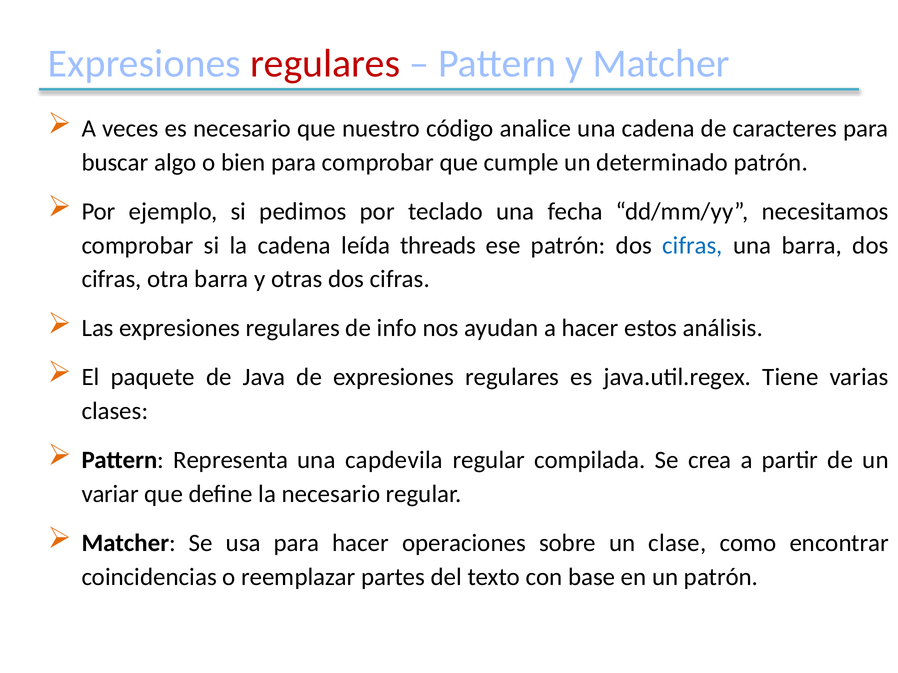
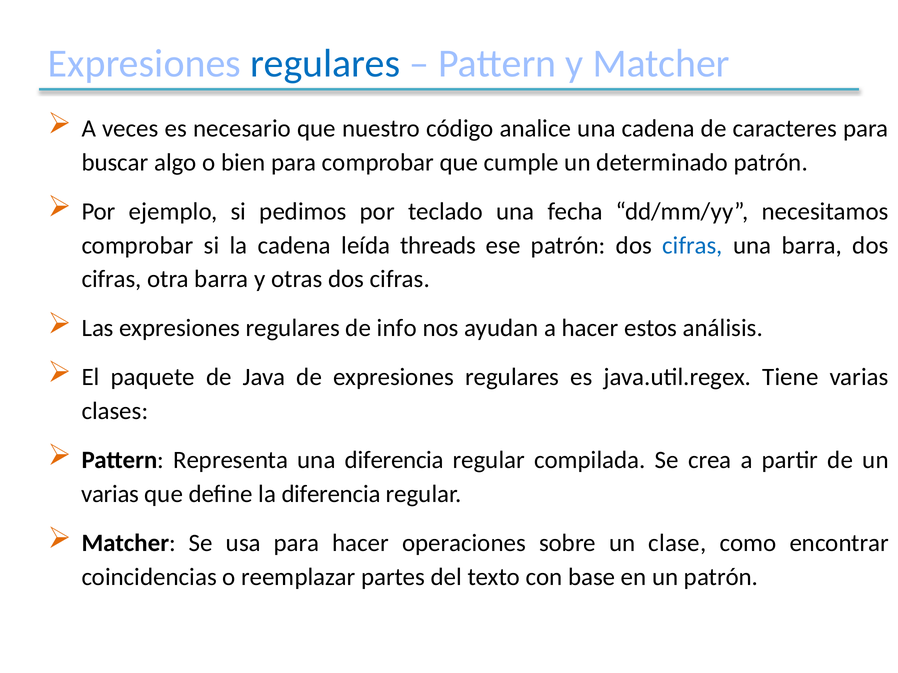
regulares at (325, 64) colour: red -> blue
una capdevila: capdevila -> diferencia
variar at (110, 494): variar -> varias
la necesario: necesario -> diferencia
